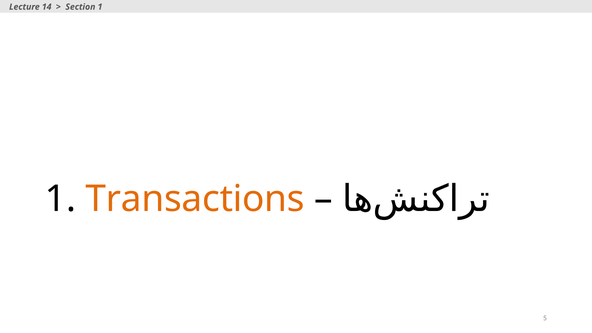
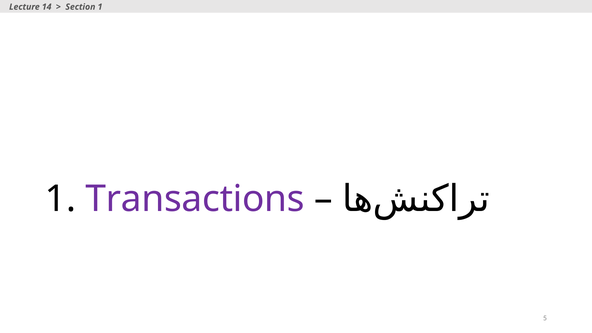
Transactions colour: orange -> purple
